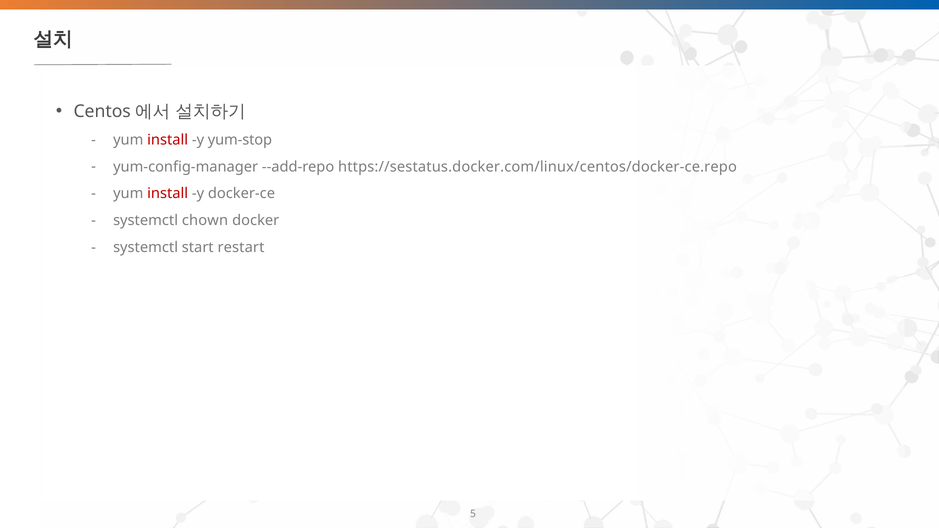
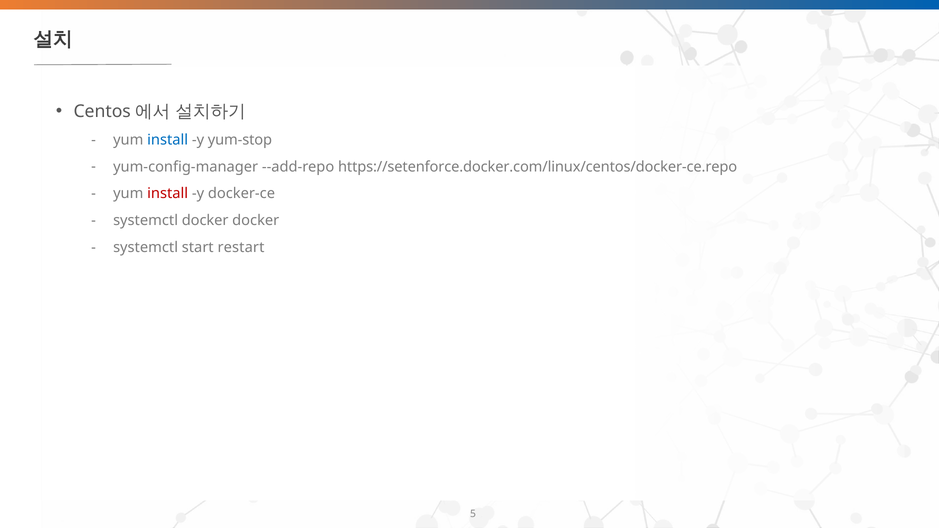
install at (168, 140) colour: red -> blue
https://sestatus.docker.com/linux/centos/docker-ce.repo: https://sestatus.docker.com/linux/centos/docker-ce.repo -> https://setenforce.docker.com/linux/centos/docker-ce.repo
systemctl chown: chown -> docker
